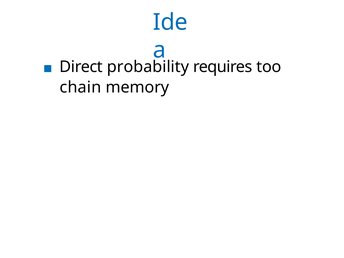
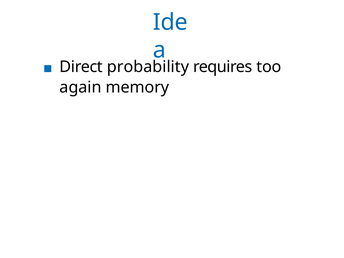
chain: chain -> again
